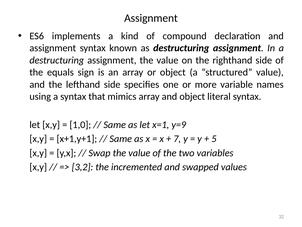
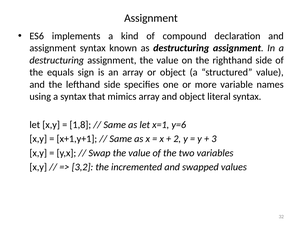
1,0: 1,0 -> 1,8
y=9: y=9 -> y=6
7: 7 -> 2
5: 5 -> 3
